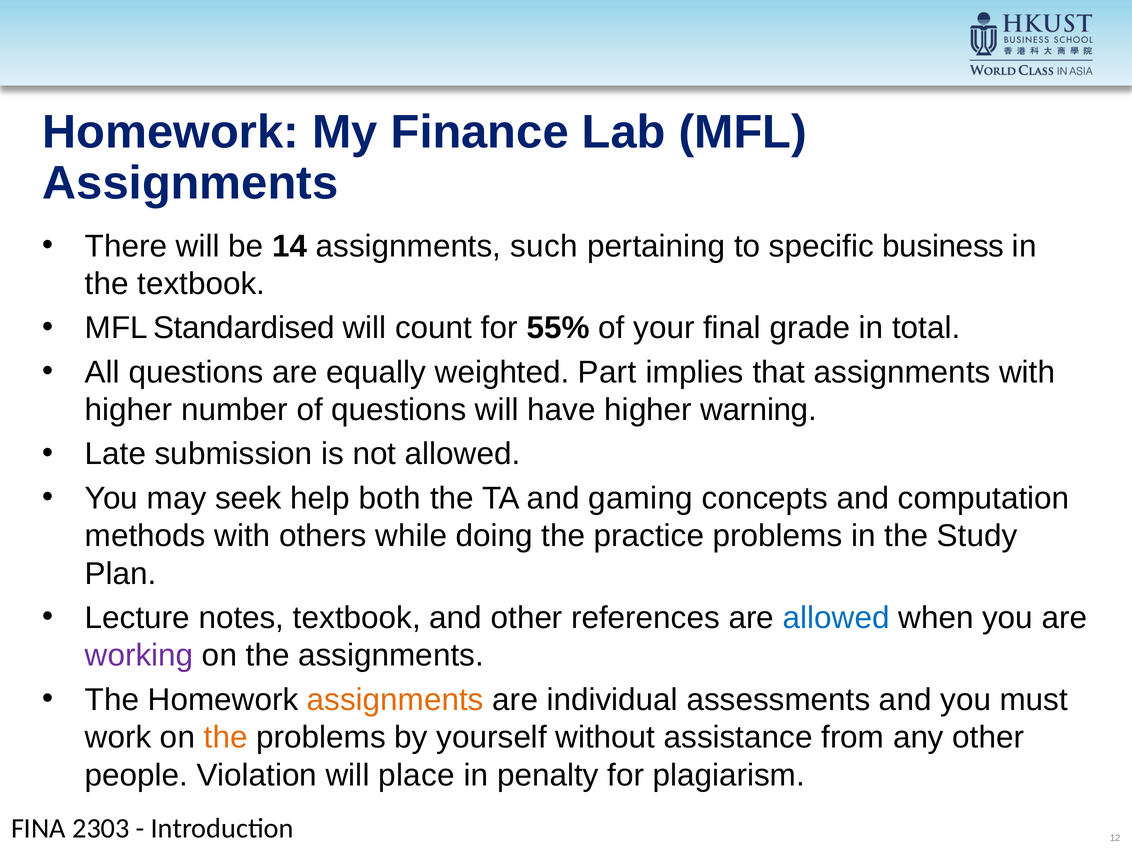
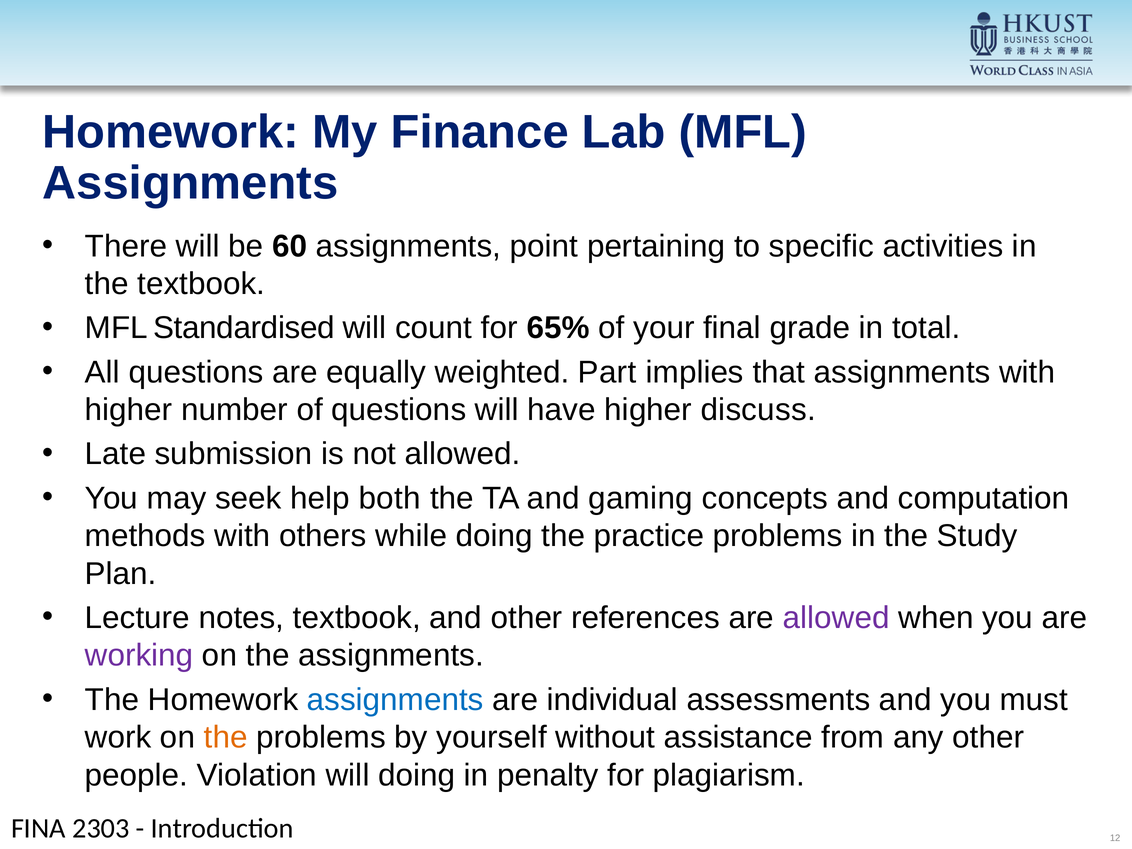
14: 14 -> 60
such: such -> point
business: business -> activities
55%: 55% -> 65%
warning: warning -> discuss
allowed at (836, 618) colour: blue -> purple
assignments at (395, 700) colour: orange -> blue
will place: place -> doing
